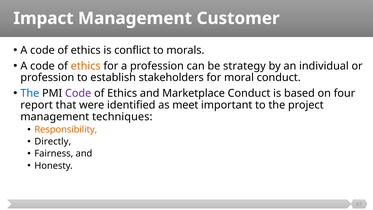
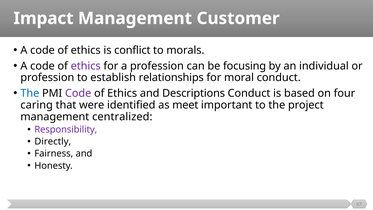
ethics at (86, 66) colour: orange -> purple
strategy: strategy -> focusing
stakeholders: stakeholders -> relationships
Marketplace: Marketplace -> Descriptions
report: report -> caring
techniques: techniques -> centralized
Responsibility colour: orange -> purple
